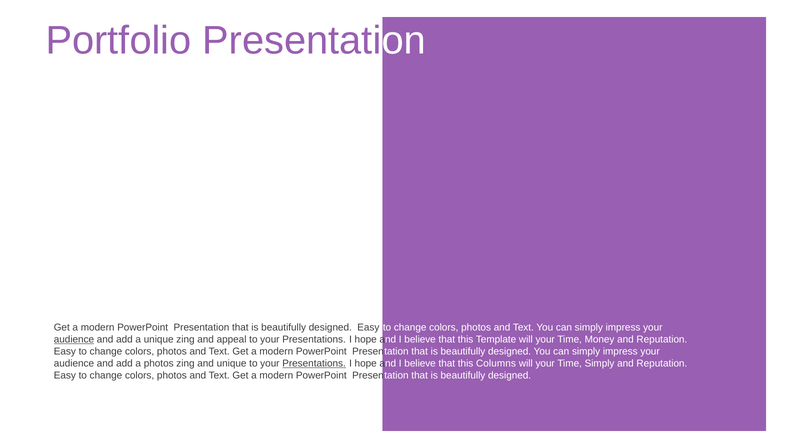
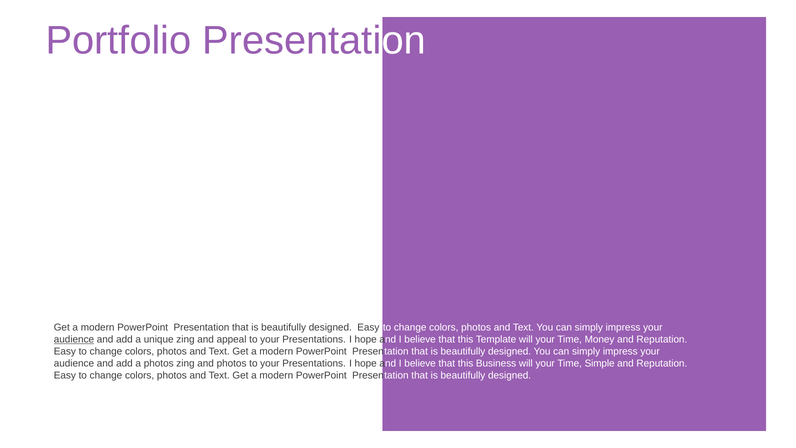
and unique: unique -> photos
Presentations at (314, 363) underline: present -> none
Columns: Columns -> Business
Time Simply: Simply -> Simple
